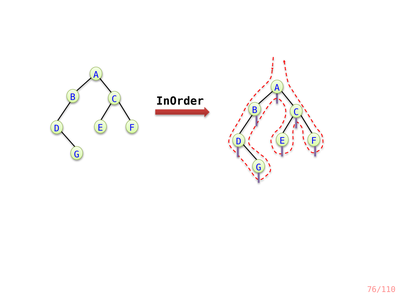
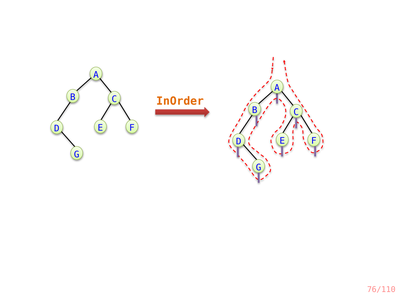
InOrder colour: black -> orange
